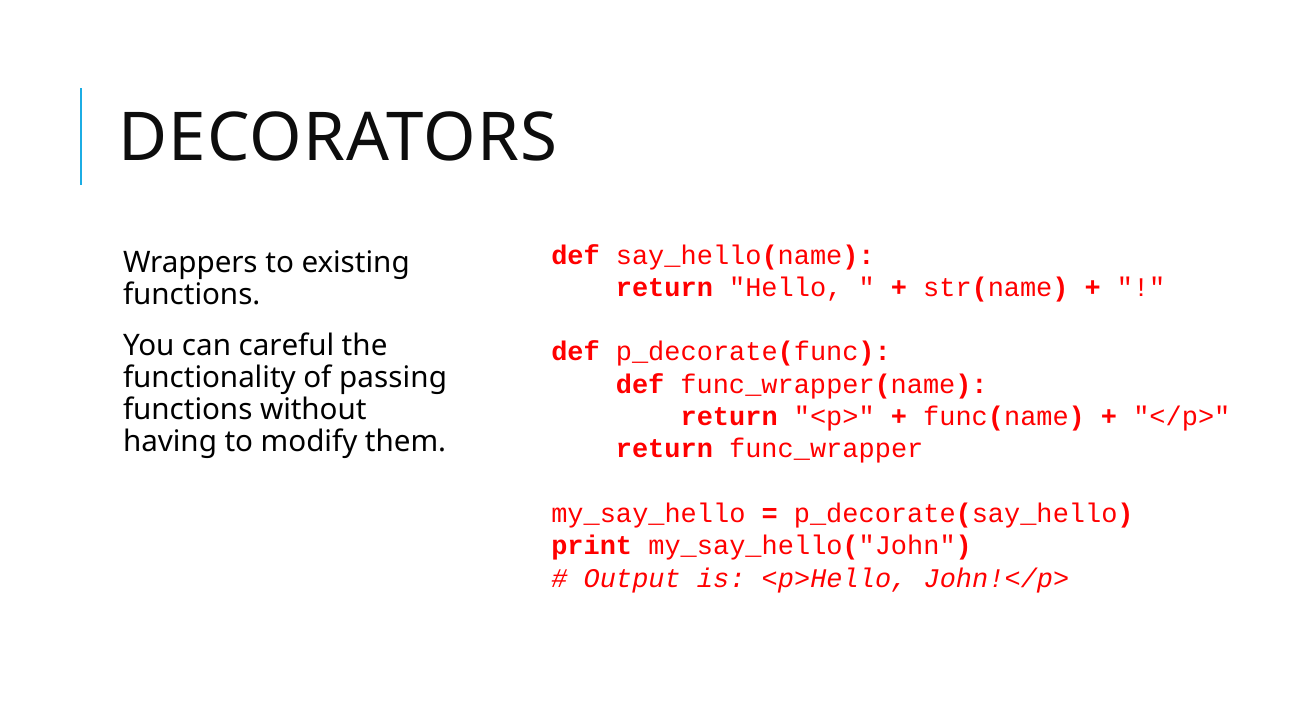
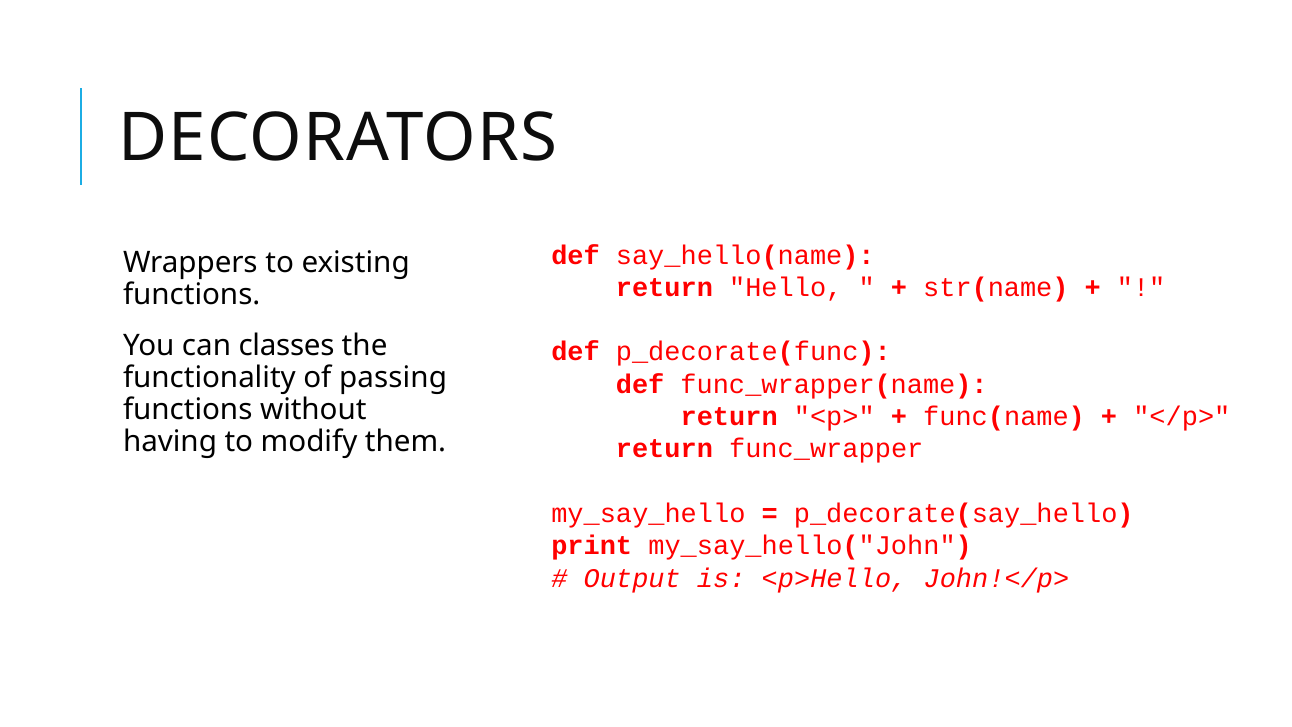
careful: careful -> classes
